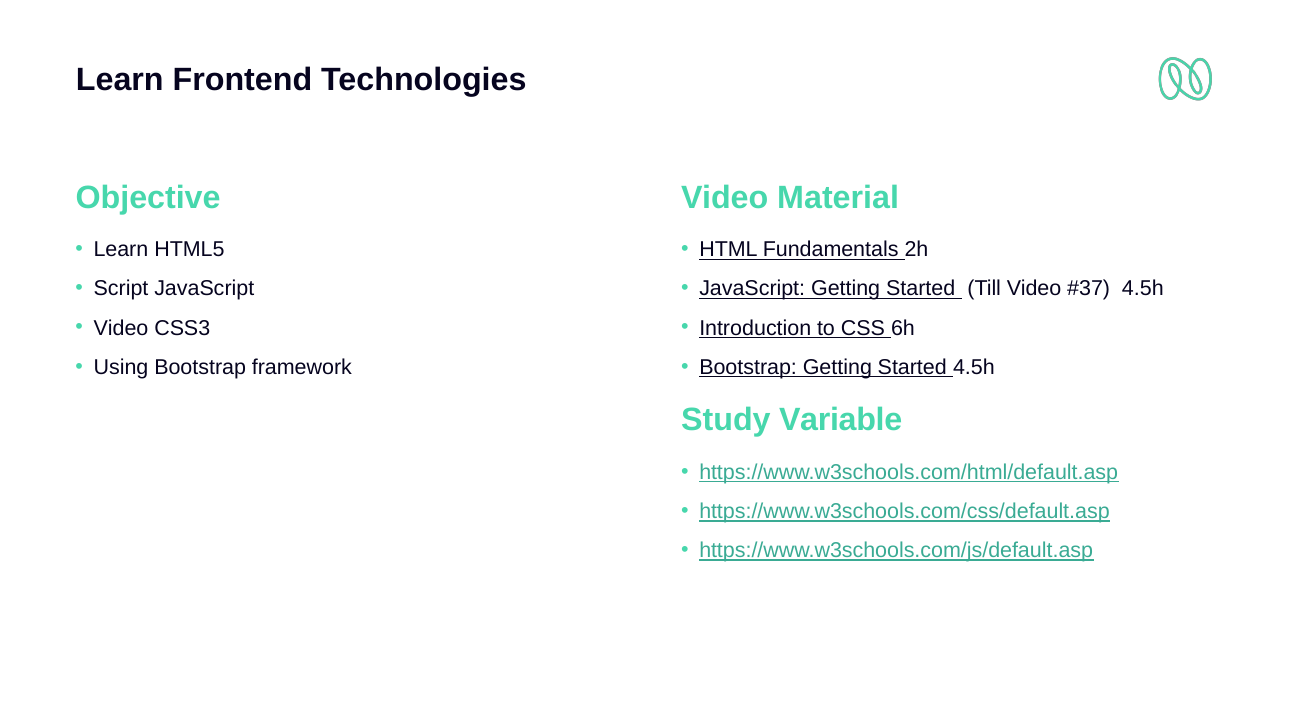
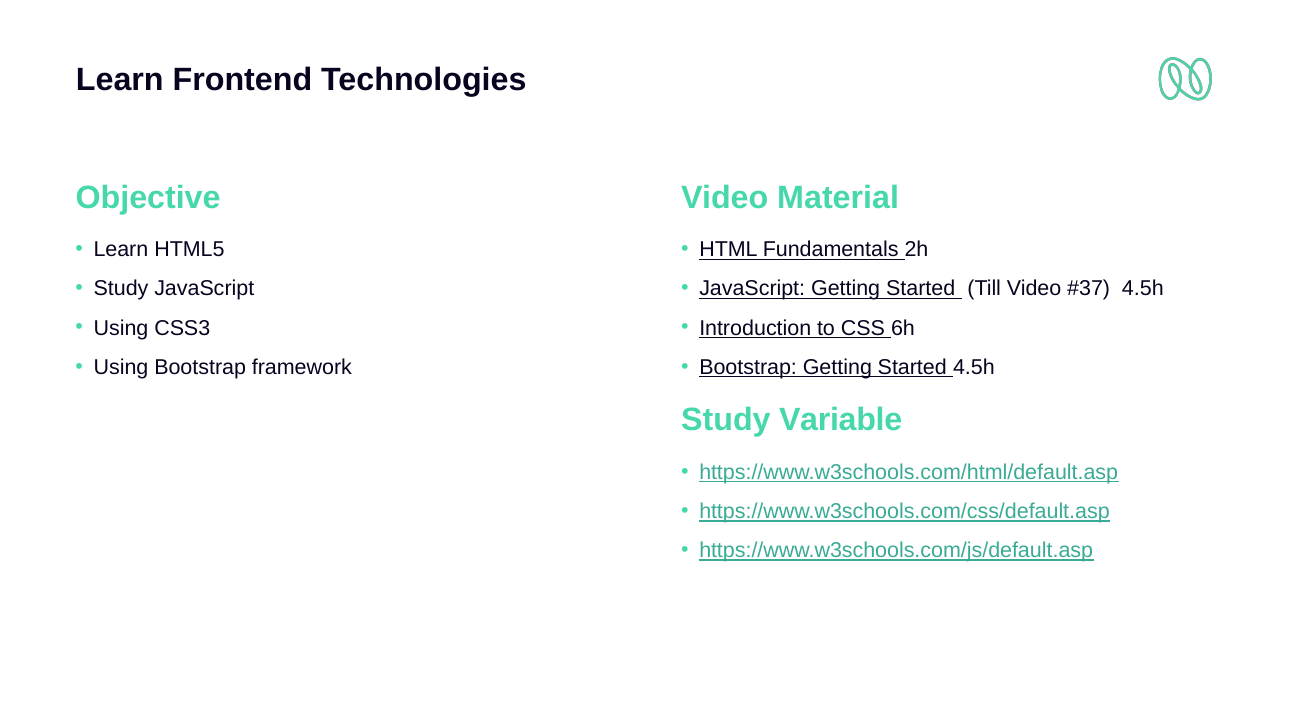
Script at (121, 289): Script -> Study
Video at (121, 328): Video -> Using
